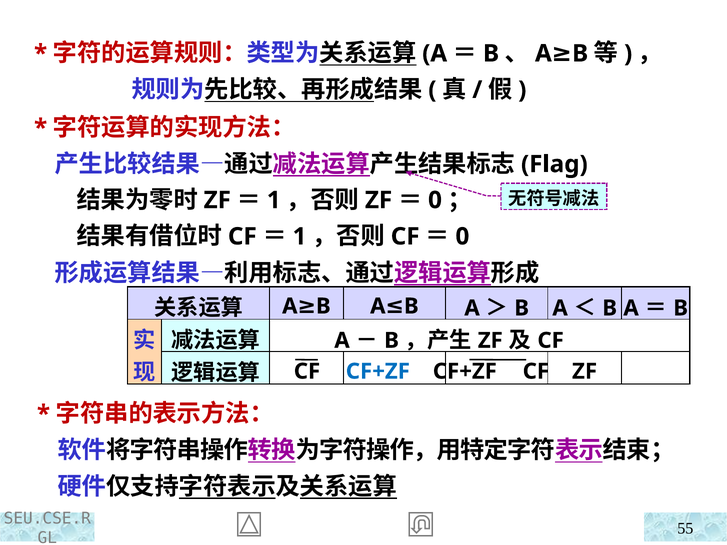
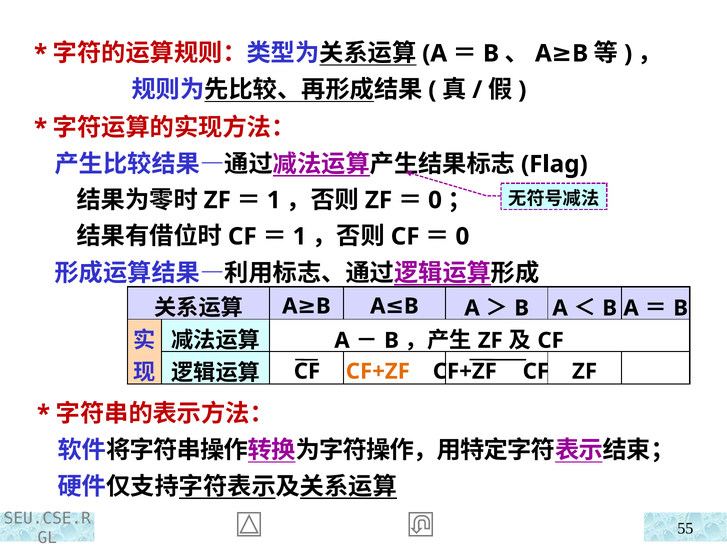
CF+ZF at (378, 372) colour: blue -> orange
